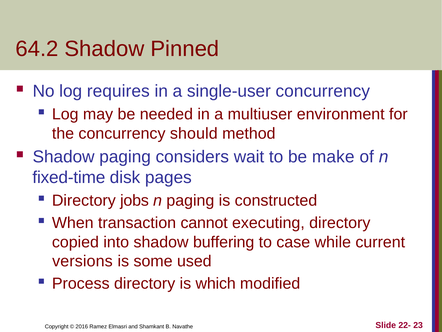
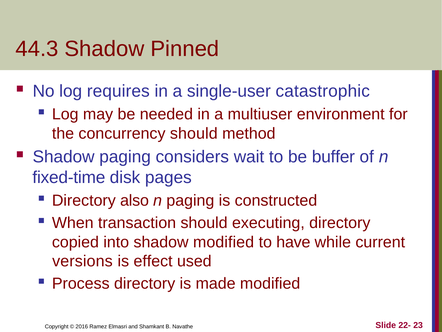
64.2: 64.2 -> 44.3
single-user concurrency: concurrency -> catastrophic
make: make -> buffer
jobs: jobs -> also
transaction cannot: cannot -> should
shadow buffering: buffering -> modified
case: case -> have
some: some -> effect
which: which -> made
